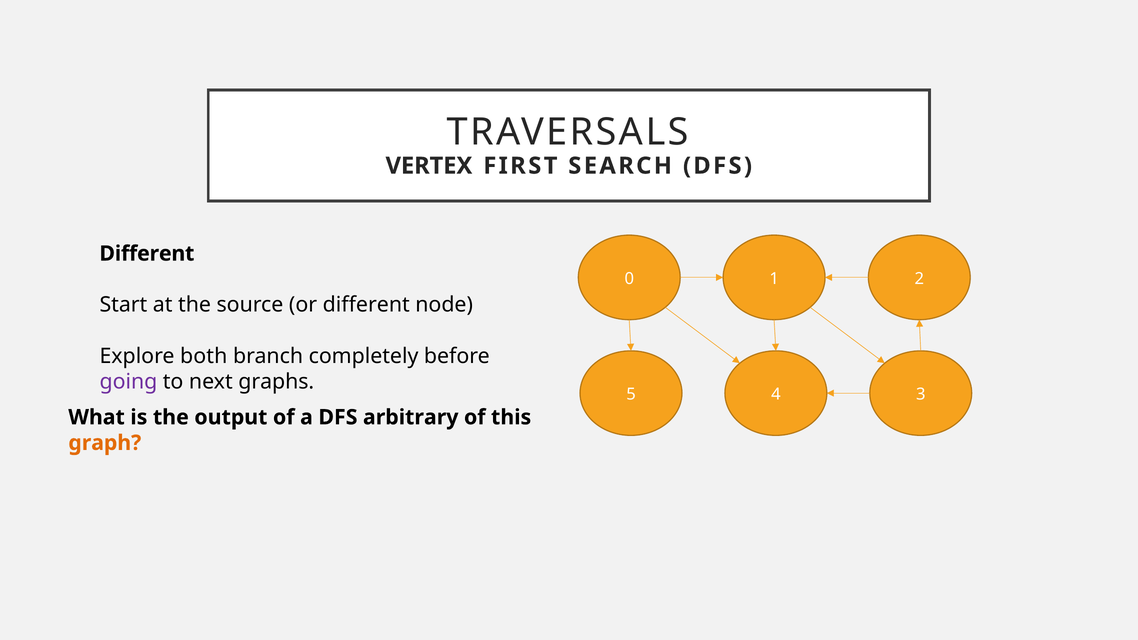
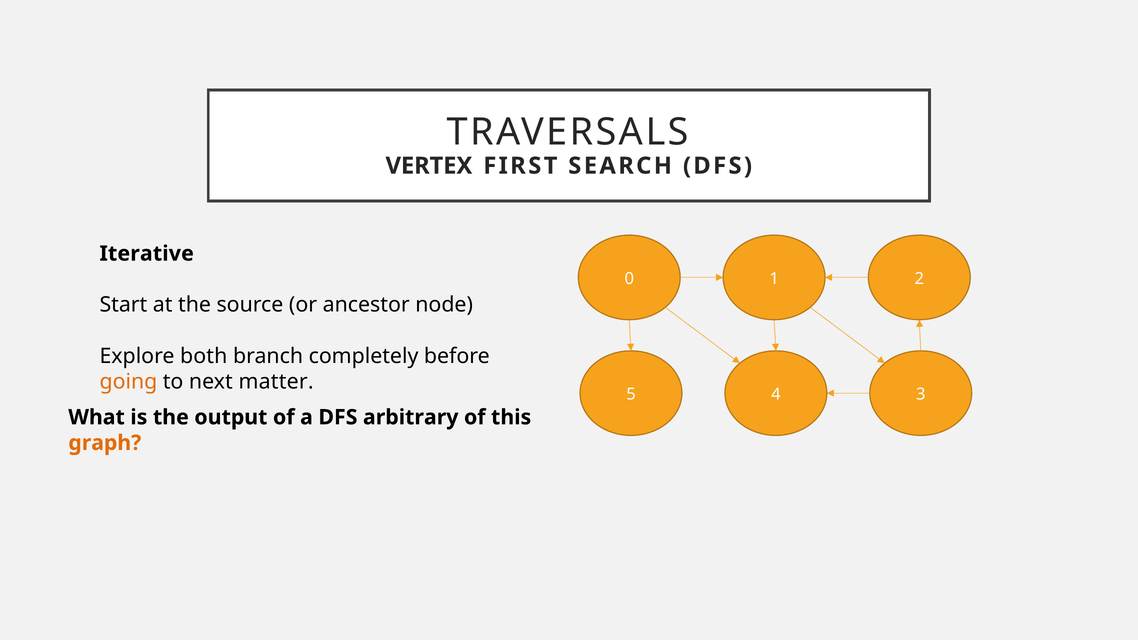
Different at (147, 254): Different -> Iterative
or different: different -> ancestor
going colour: purple -> orange
graphs: graphs -> matter
